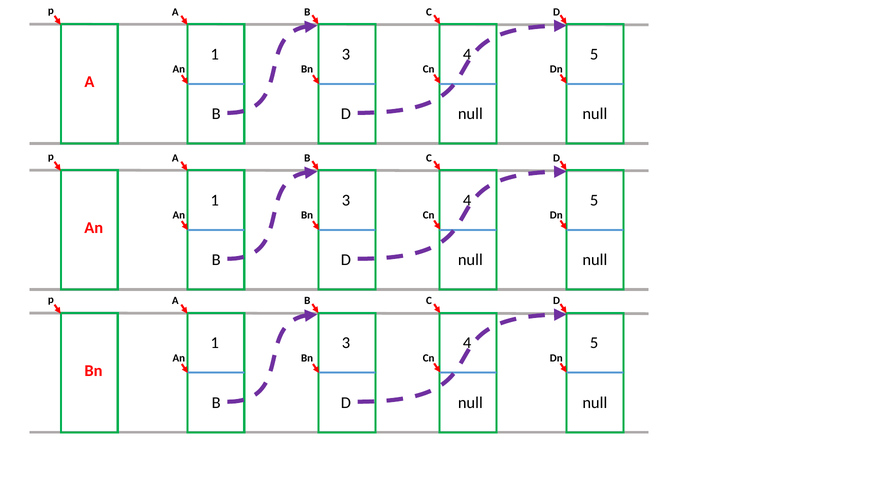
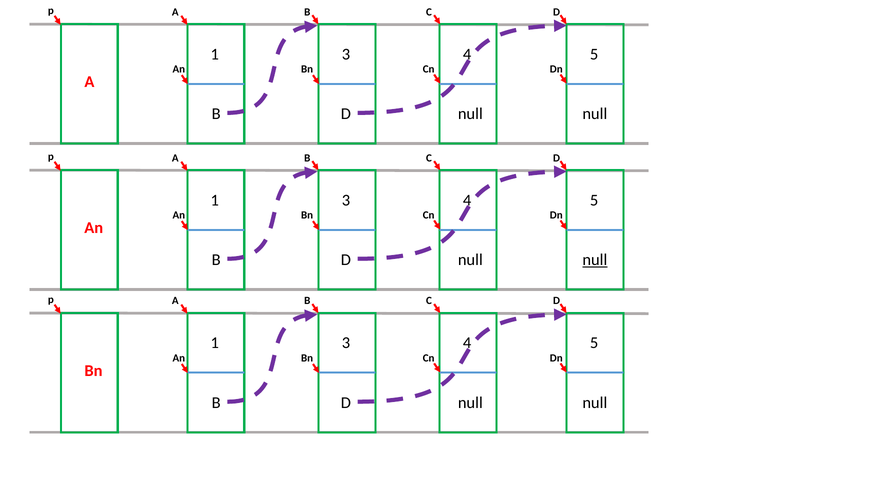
null at (595, 260) underline: none -> present
